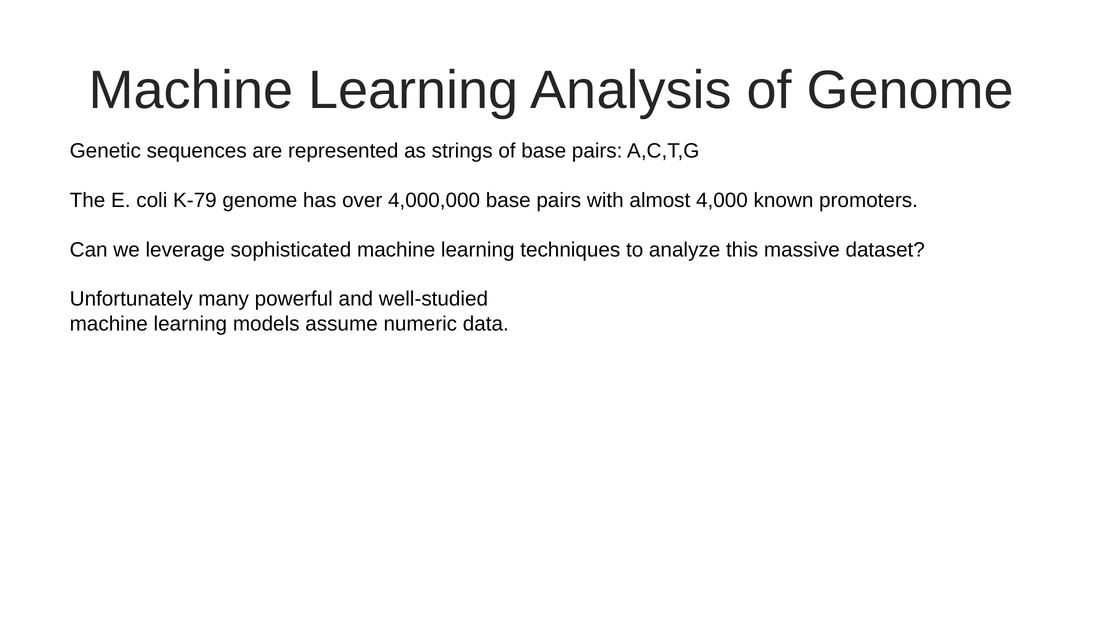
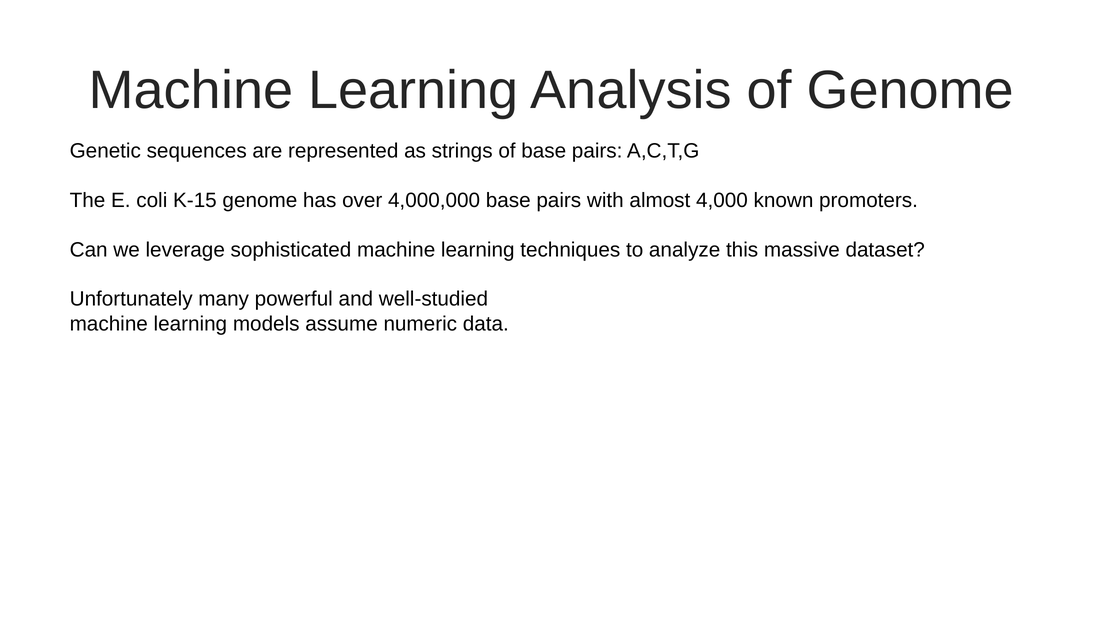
K-79: K-79 -> K-15
